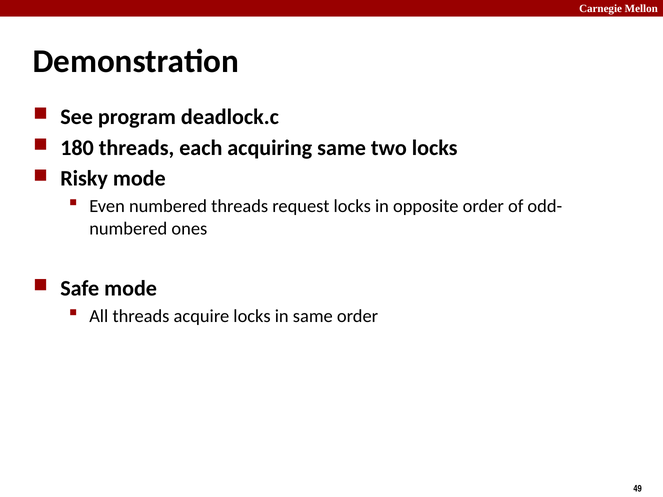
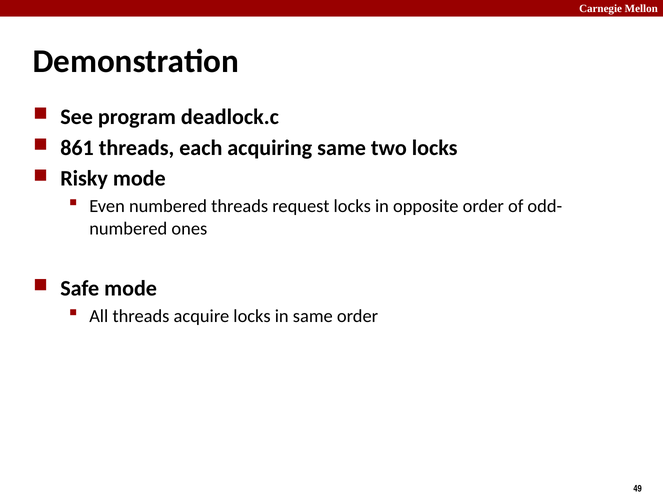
180: 180 -> 861
